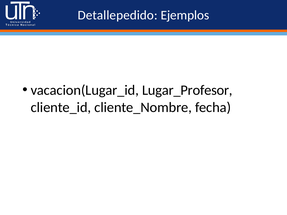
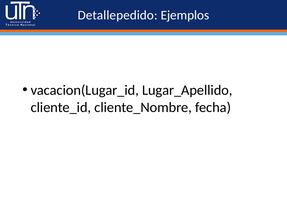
Lugar_Profesor: Lugar_Profesor -> Lugar_Apellido
